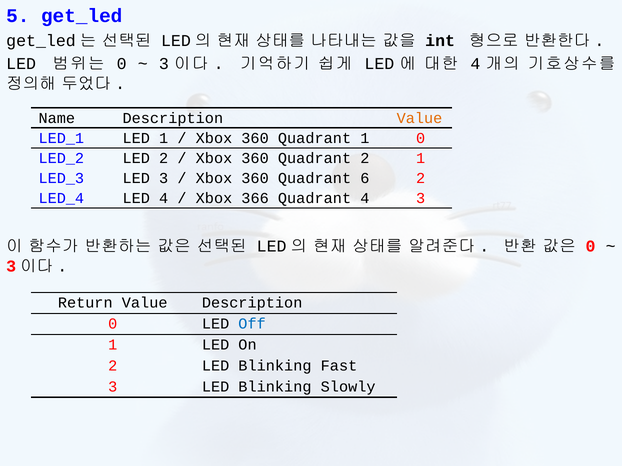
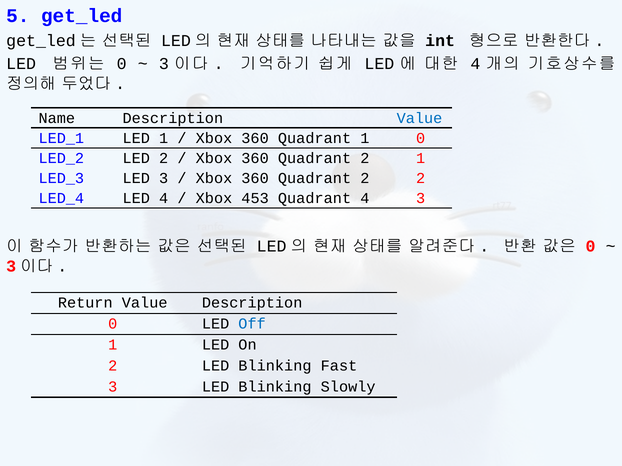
Value at (419, 118) colour: orange -> blue
6 at (365, 178): 6 -> 2
366: 366 -> 453
